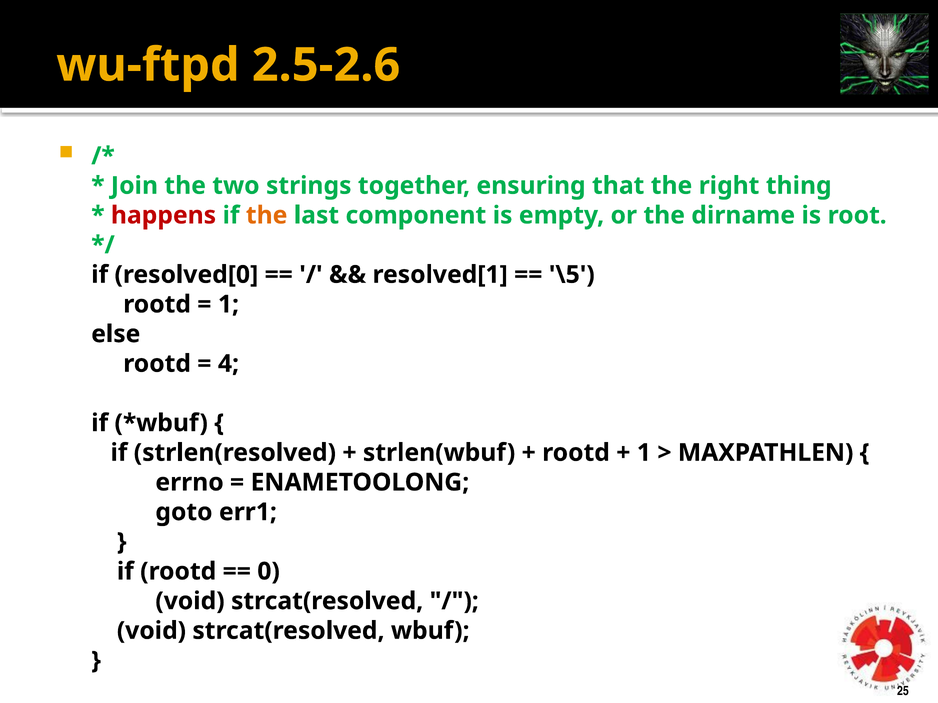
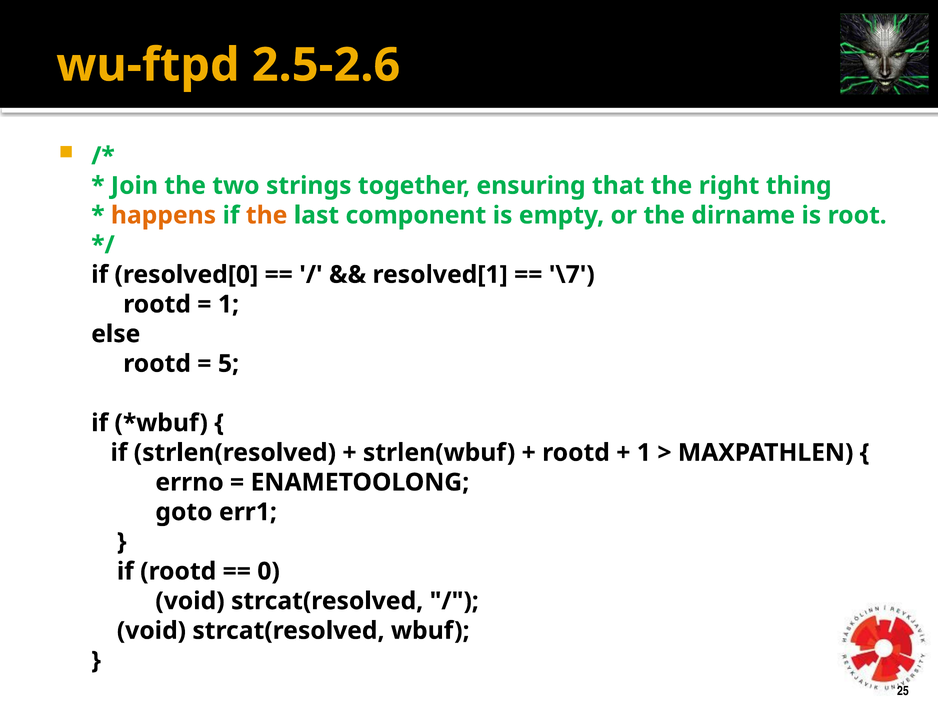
happens colour: red -> orange
\5: \5 -> \7
4: 4 -> 5
